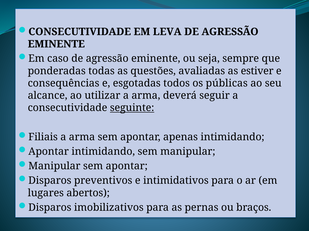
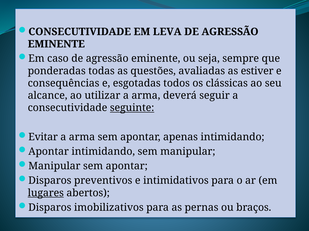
públicas: públicas -> clássicas
Filiais: Filiais -> Evitar
lugares underline: none -> present
